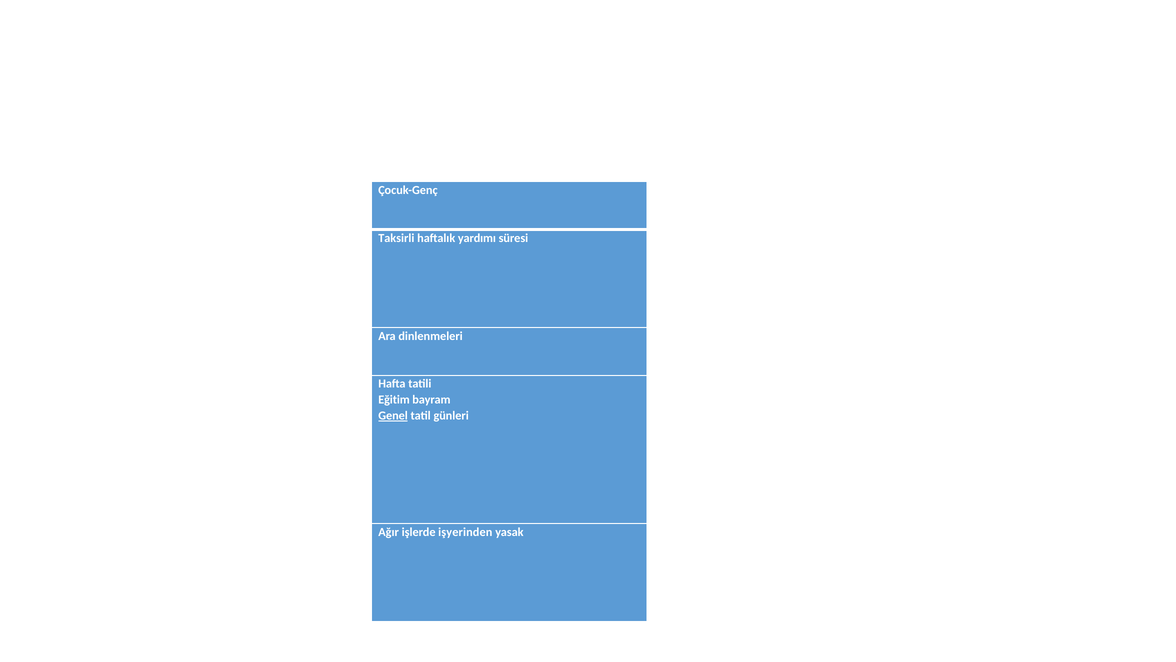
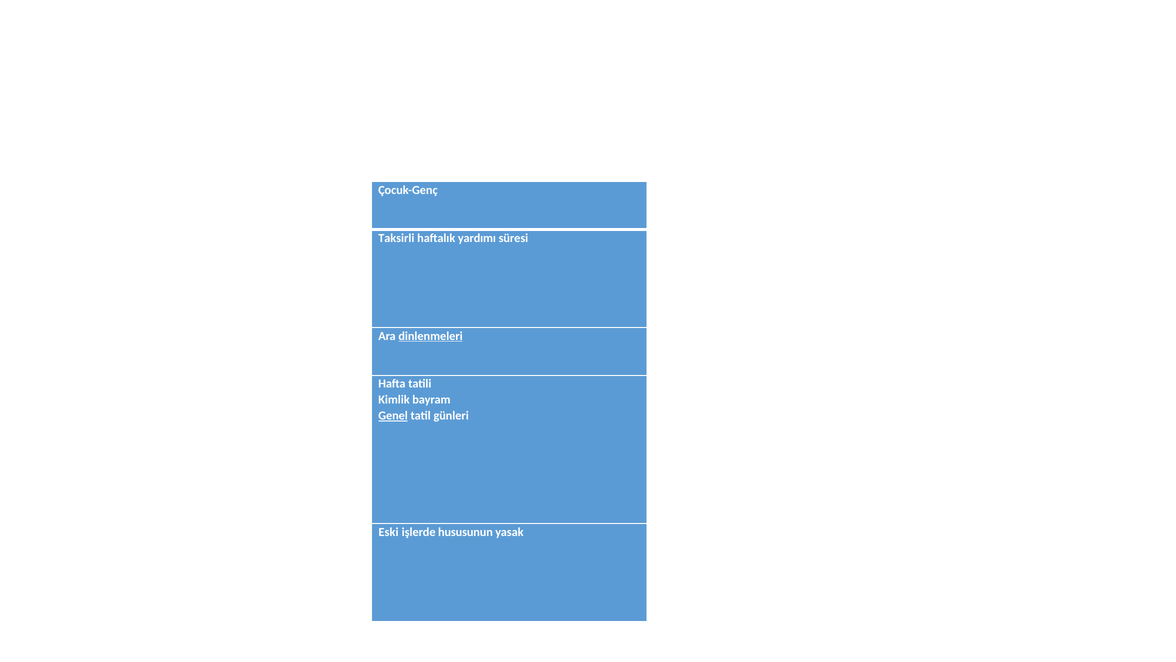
dinlenmeleri underline: none -> present
Eğitim: Eğitim -> Kimlik
Ağır: Ağır -> Eski
işyerinden: işyerinden -> hususunun
